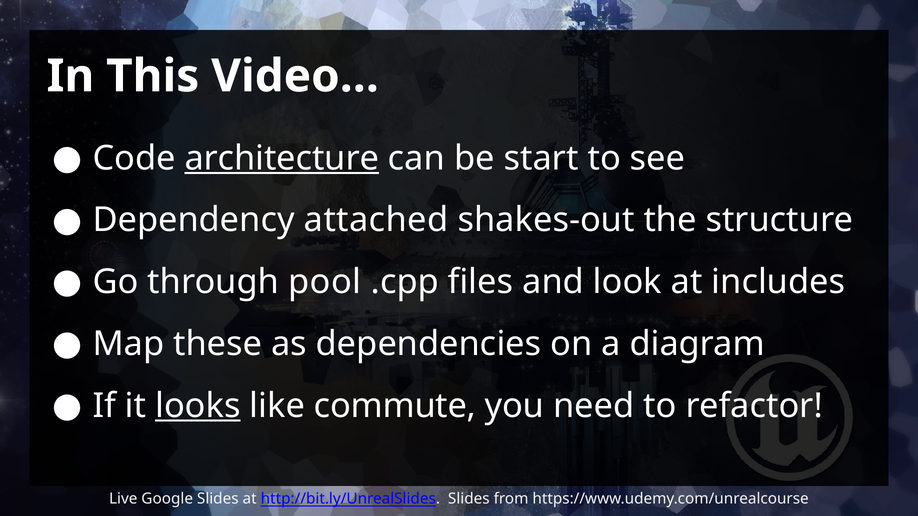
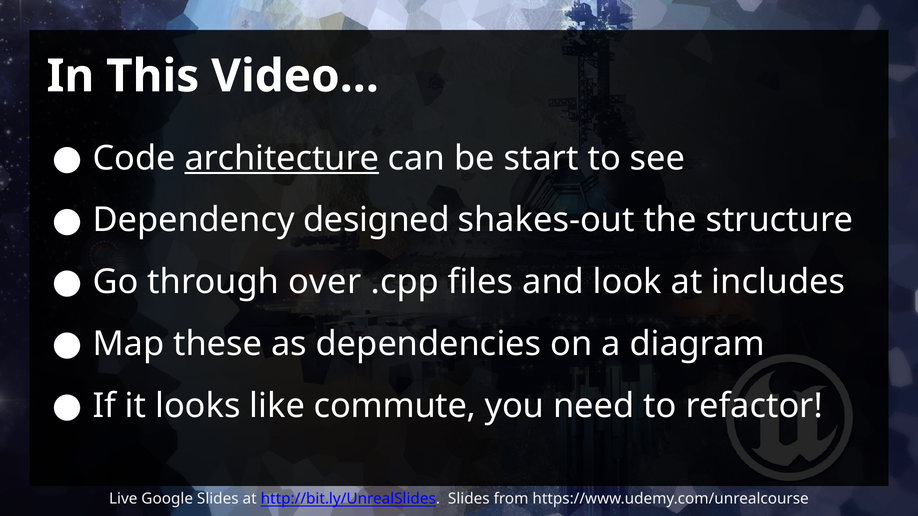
attached: attached -> designed
pool: pool -> over
looks underline: present -> none
